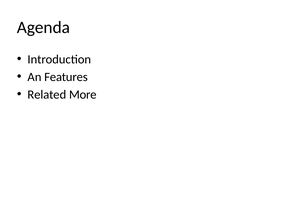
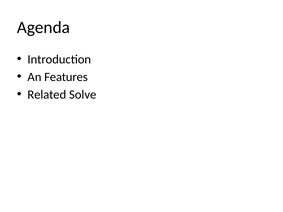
More: More -> Solve
